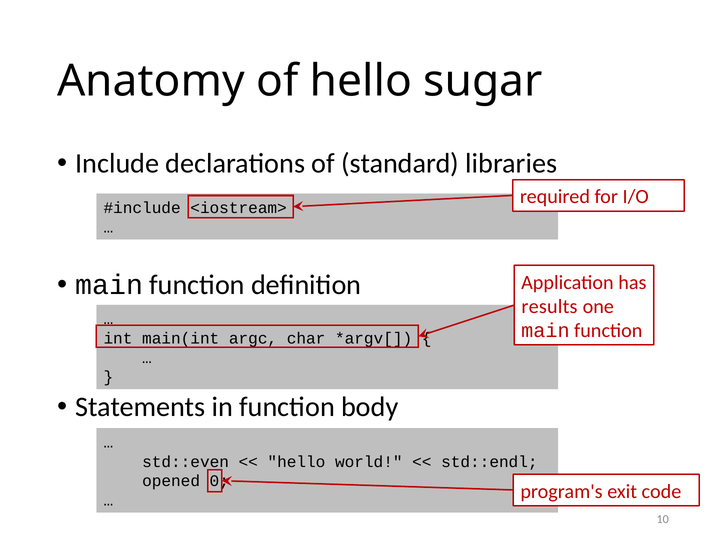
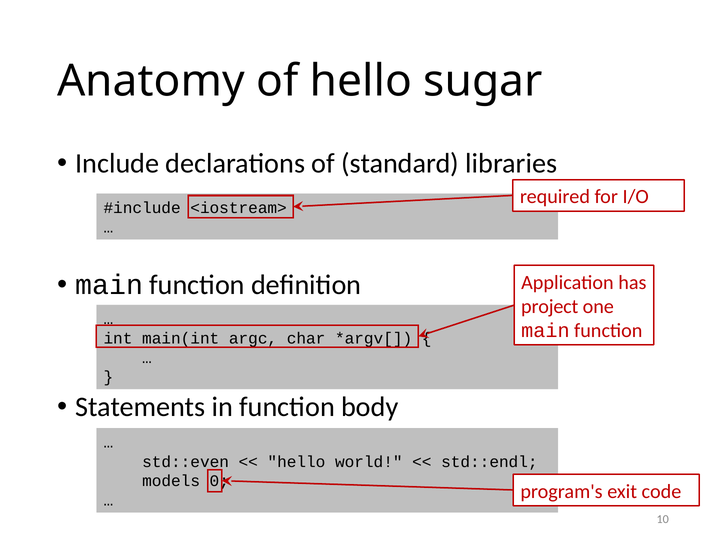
results: results -> project
opened: opened -> models
